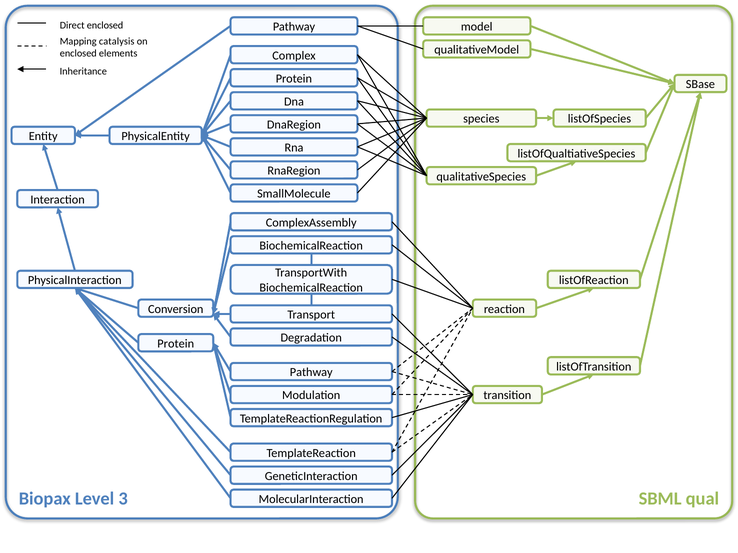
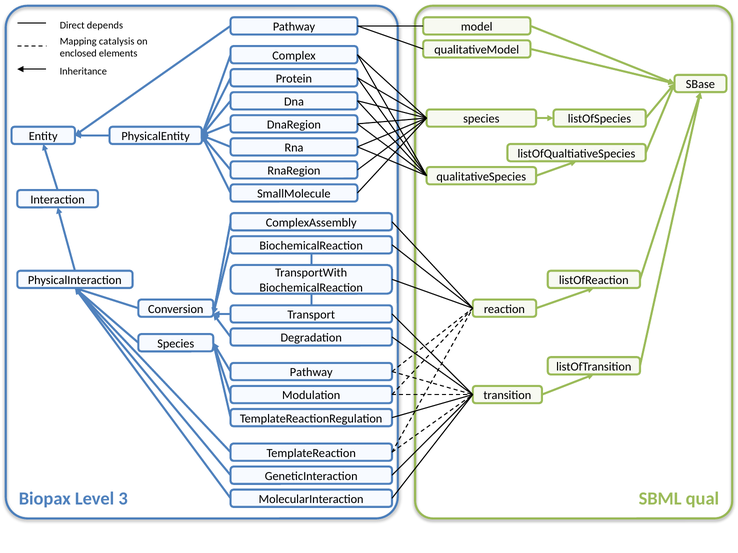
Direct enclosed: enclosed -> depends
Protein at (176, 344): Protein -> Species
